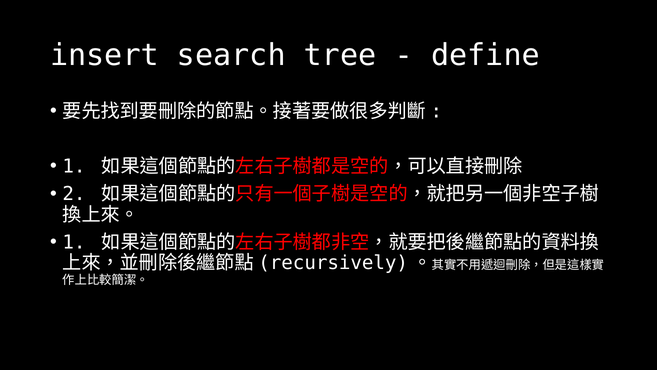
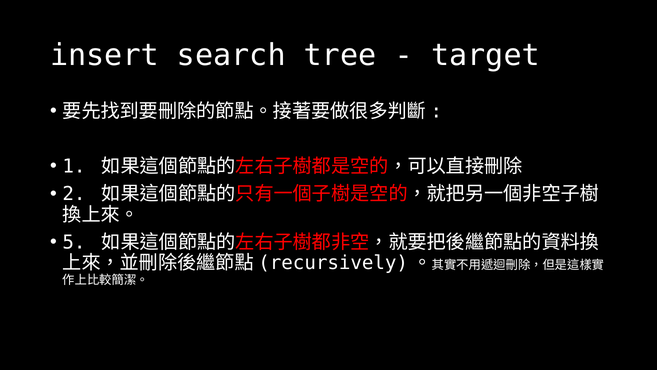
define: define -> target
1 at (74, 242): 1 -> 5
